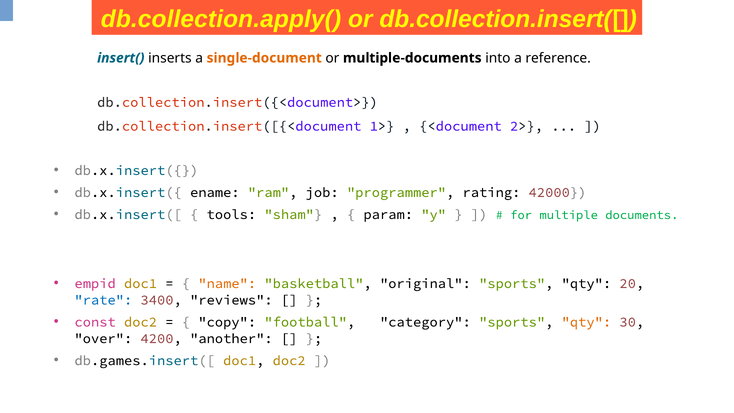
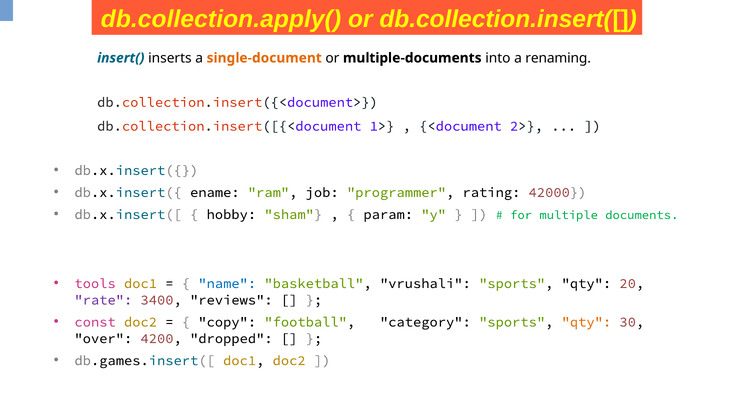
reference: reference -> renaming
tools: tools -> hobby
empid: empid -> tools
name colour: orange -> blue
original: original -> vrushali
rate colour: blue -> purple
another: another -> dropped
